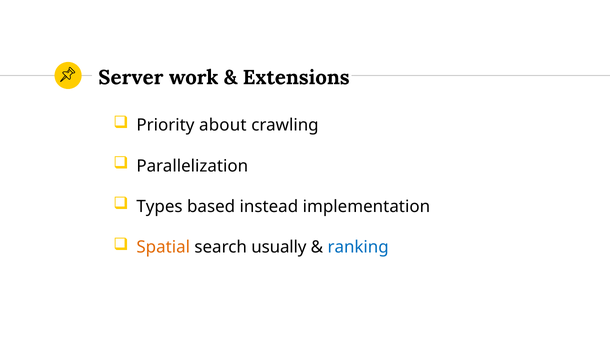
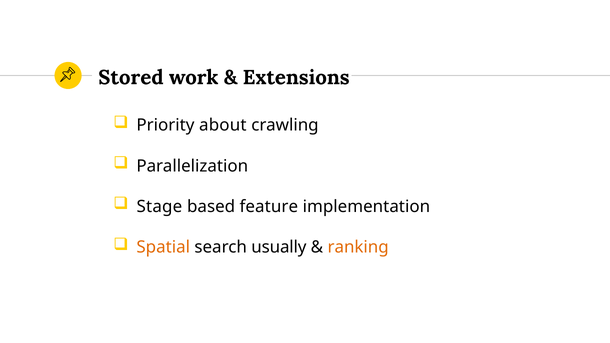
Server: Server -> Stored
Types: Types -> Stage
instead: instead -> feature
ranking colour: blue -> orange
